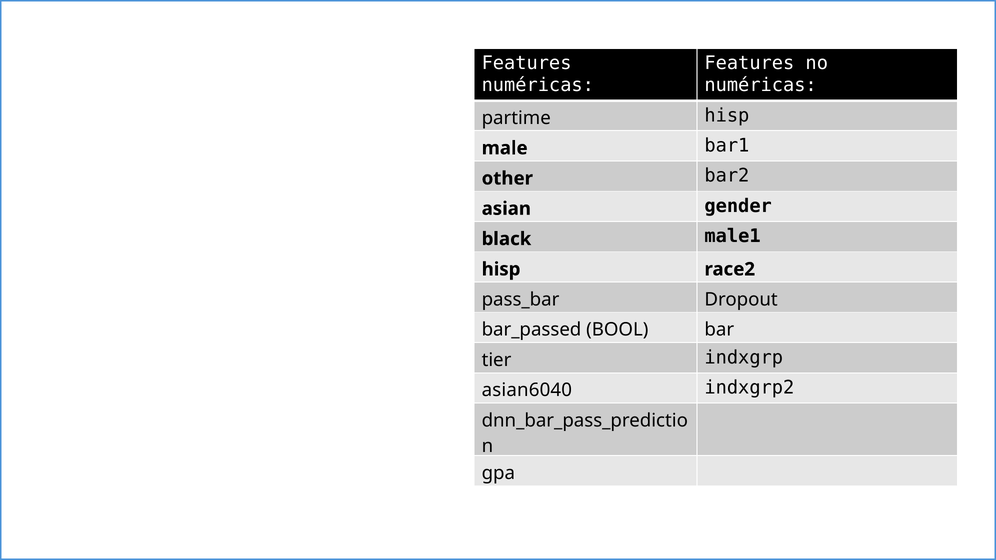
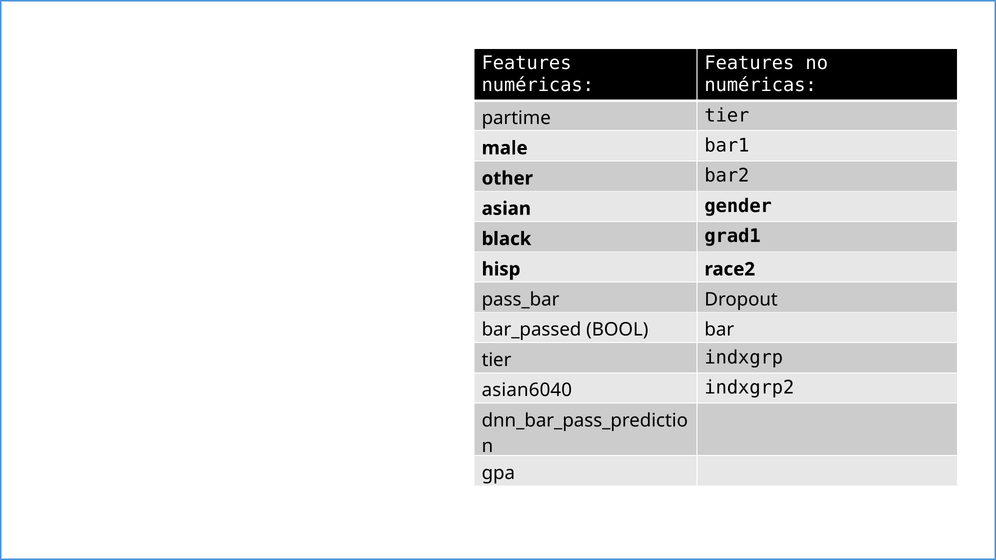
partime hisp: hisp -> tier
male1: male1 -> grad1
